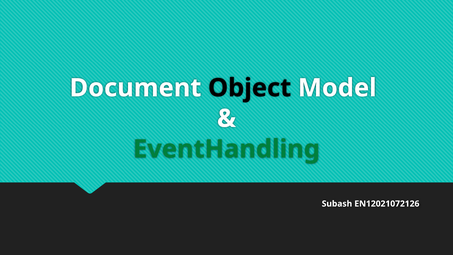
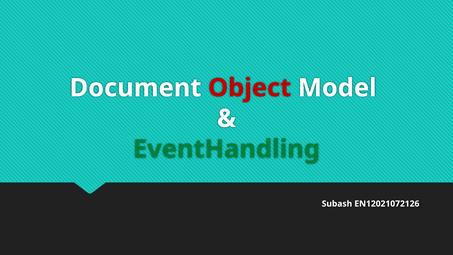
Object colour: black -> red
